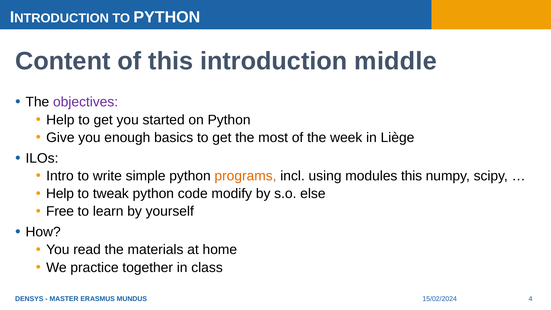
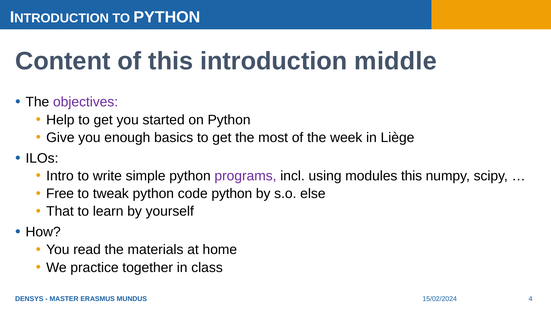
programs colour: orange -> purple
Help at (60, 194): Help -> Free
code modify: modify -> python
Free: Free -> That
